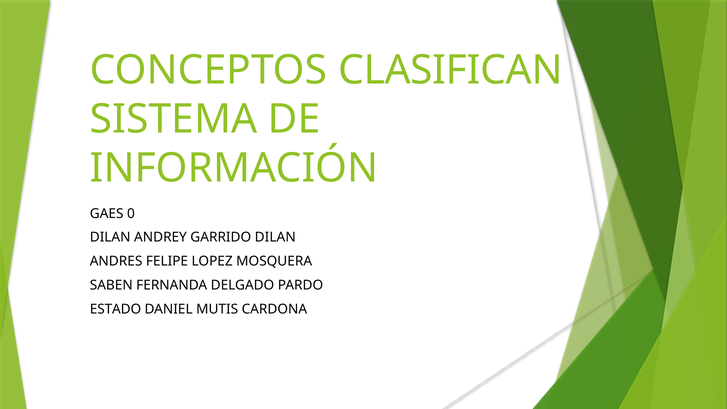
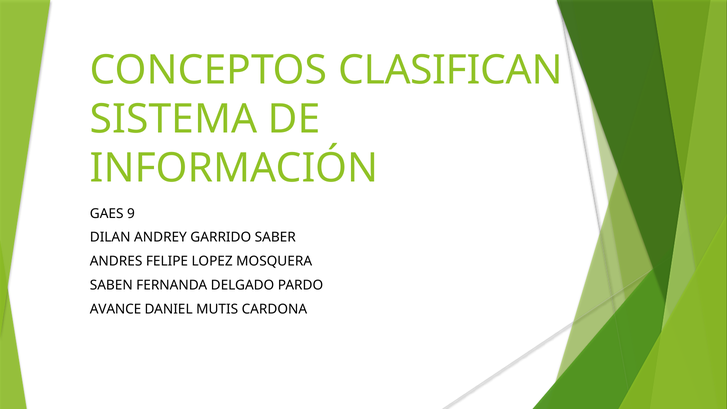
0: 0 -> 9
GARRIDO DILAN: DILAN -> SABER
ESTADO: ESTADO -> AVANCE
